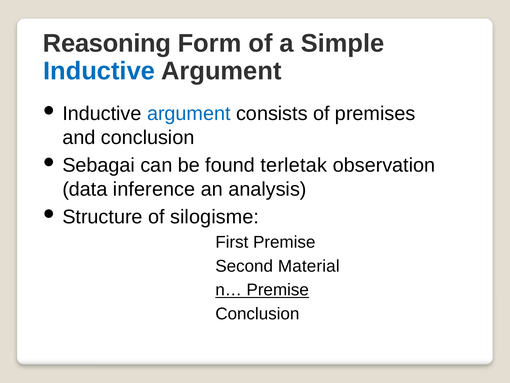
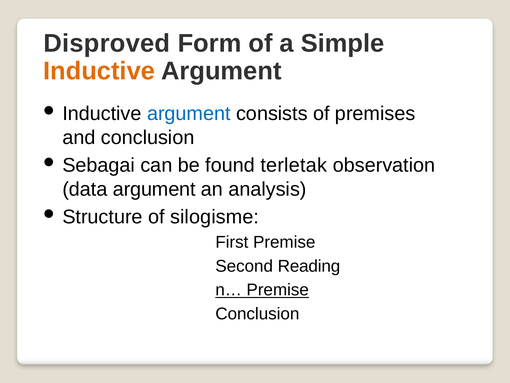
Reasoning: Reasoning -> Disproved
Inductive at (99, 71) colour: blue -> orange
data inference: inference -> argument
Material: Material -> Reading
